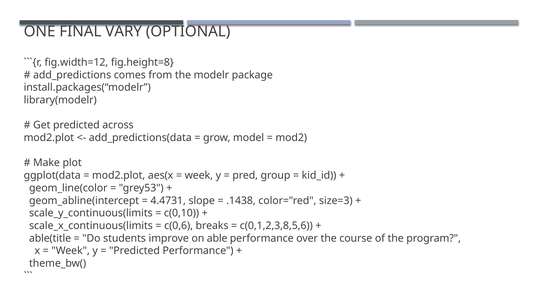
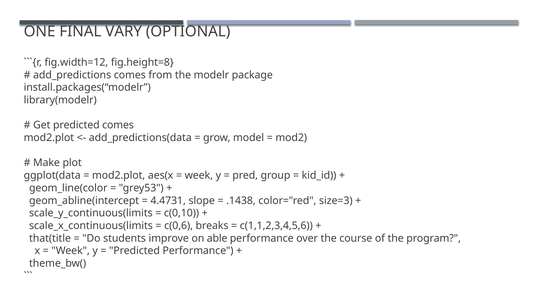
predicted across: across -> comes
c(0,1,2,3,8,5,6: c(0,1,2,3,8,5,6 -> c(1,1,2,3,4,5,6
able(title: able(title -> that(title
